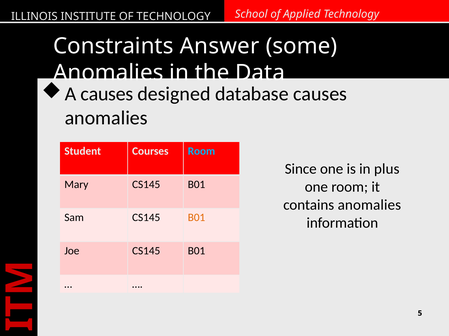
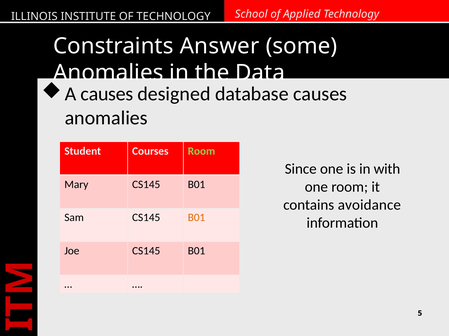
Room at (201, 151) colour: light blue -> light green
plus: plus -> with
contains anomalies: anomalies -> avoidance
